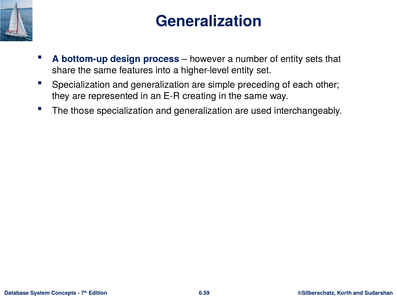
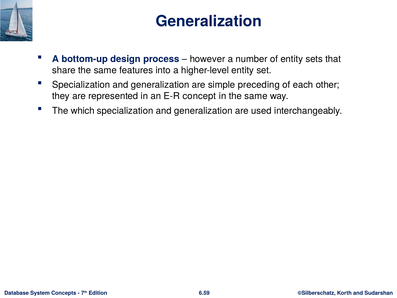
creating: creating -> concept
those: those -> which
